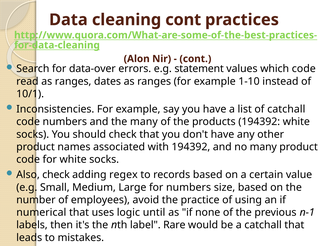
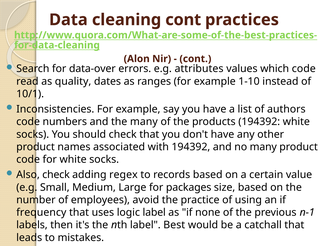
statement: statement -> attributes
read as ranges: ranges -> quality
of catchall: catchall -> authors
for numbers: numbers -> packages
numerical: numerical -> frequency
logic until: until -> label
Rare: Rare -> Best
